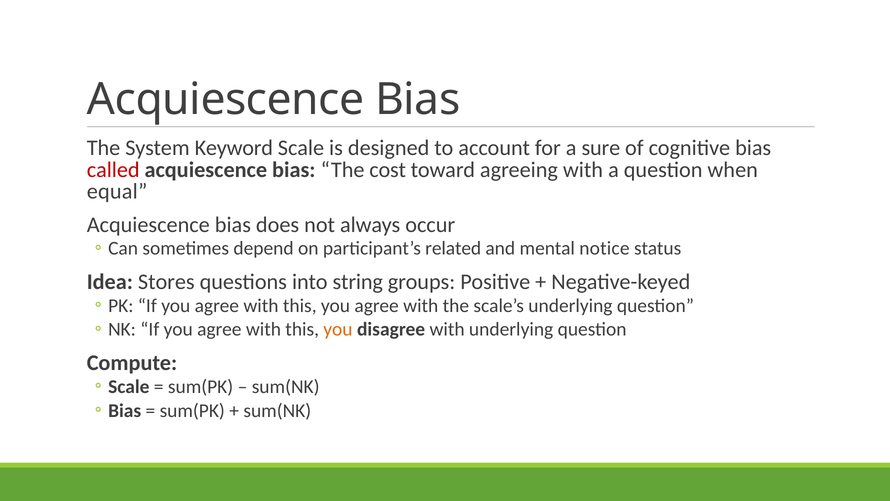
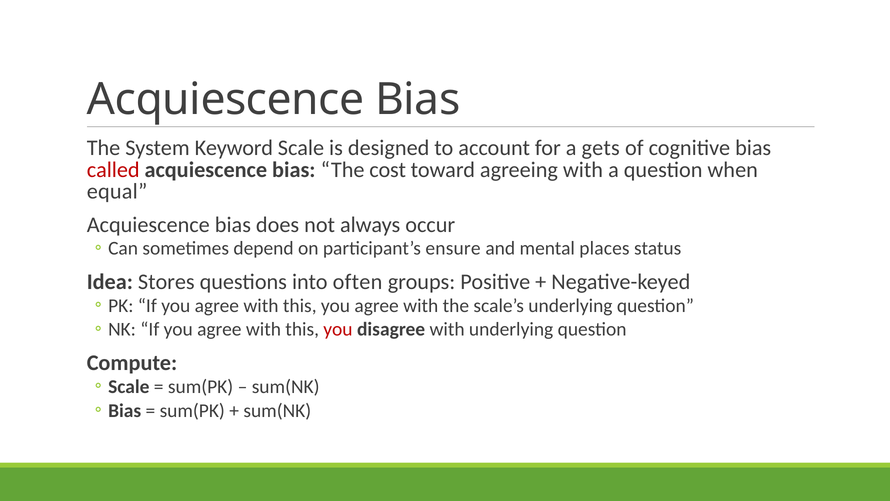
sure: sure -> gets
related: related -> ensure
notice: notice -> places
string: string -> often
you at (338, 329) colour: orange -> red
